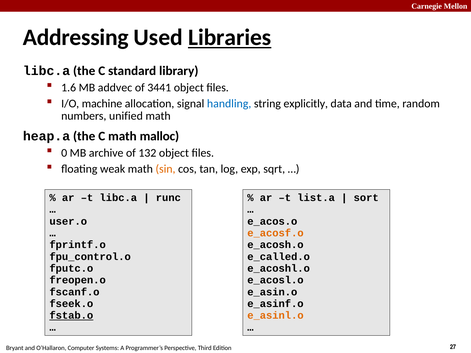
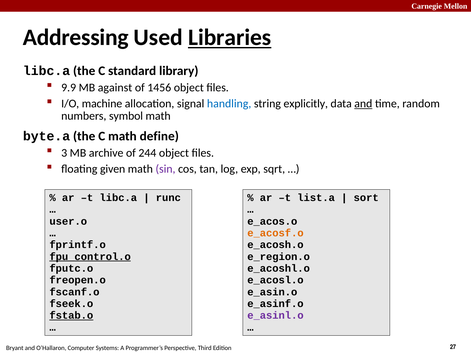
1.6: 1.6 -> 9.9
addvec: addvec -> against
3441: 3441 -> 1456
and at (363, 104) underline: none -> present
unified: unified -> symbol
heap.a: heap.a -> byte.a
malloc: malloc -> define
0: 0 -> 3
132: 132 -> 244
weak: weak -> given
sin colour: orange -> purple
fpu_control.o underline: none -> present
e_called.o: e_called.o -> e_region.o
e_asinl.o colour: orange -> purple
